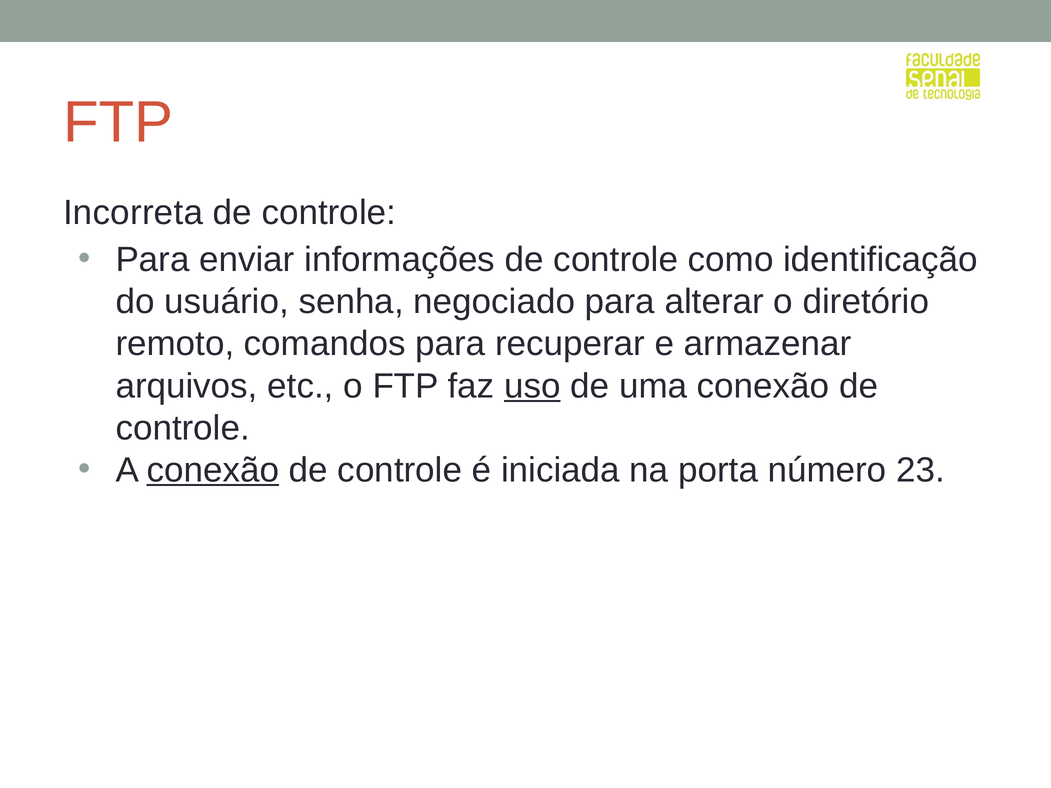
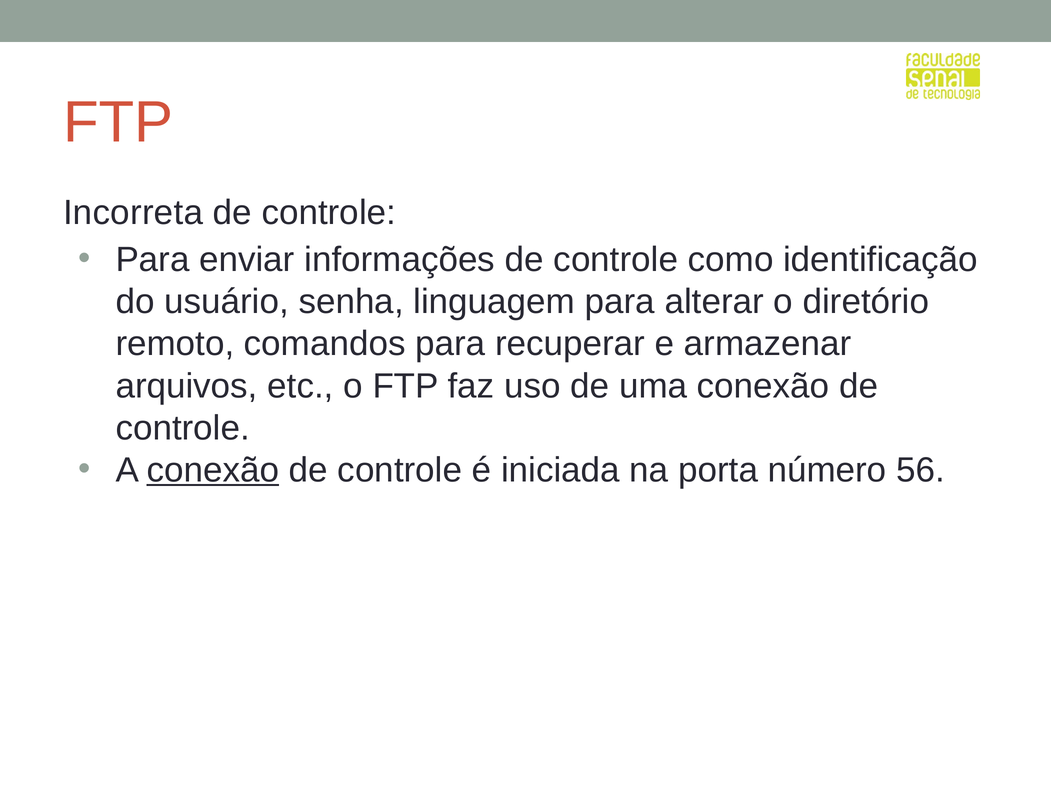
negociado: negociado -> linguagem
uso underline: present -> none
23: 23 -> 56
